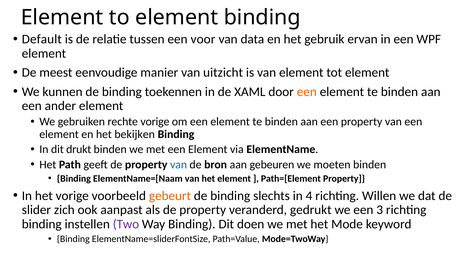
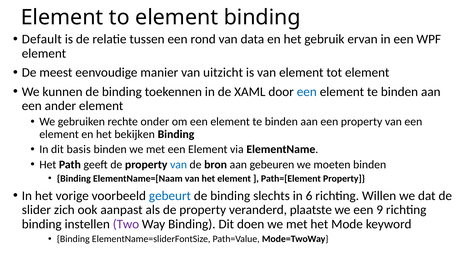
voor: voor -> rond
een at (307, 92) colour: orange -> blue
rechte vorige: vorige -> onder
drukt: drukt -> basis
gebeurt colour: orange -> blue
4: 4 -> 6
gedrukt: gedrukt -> plaatste
3: 3 -> 9
